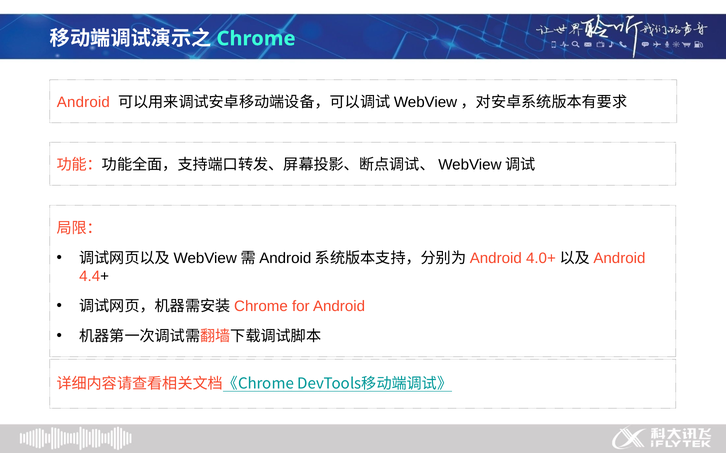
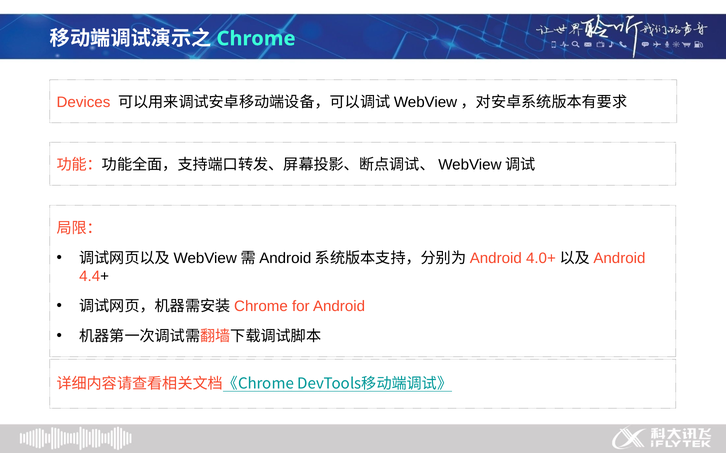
Android at (83, 102): Android -> Devices
